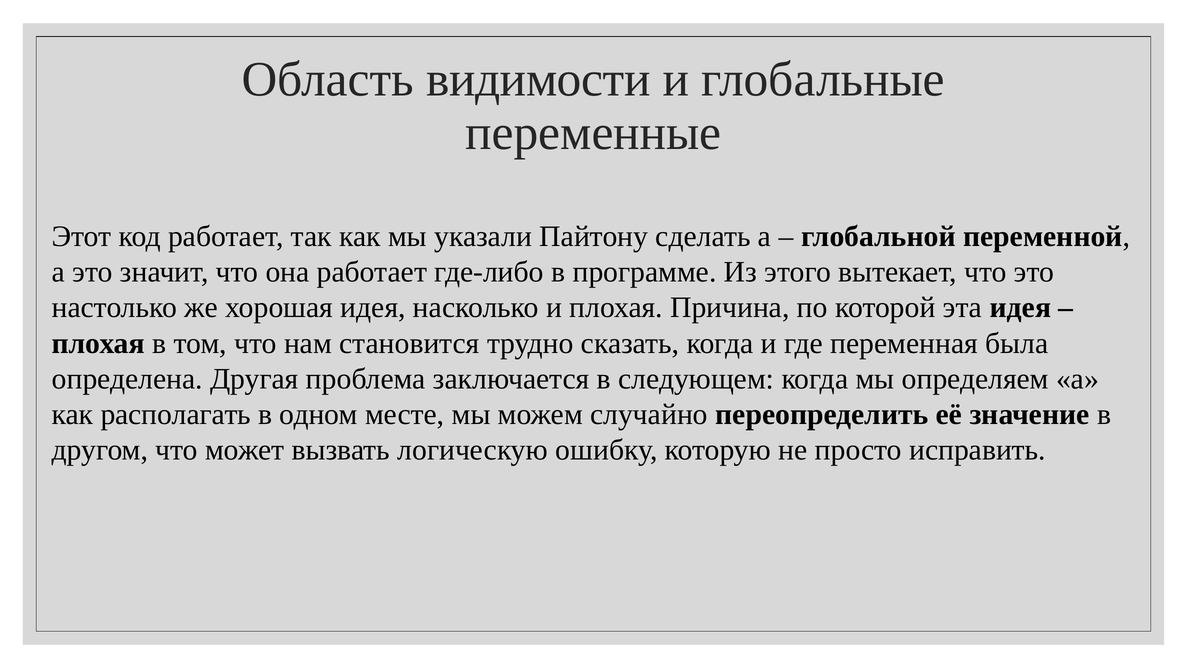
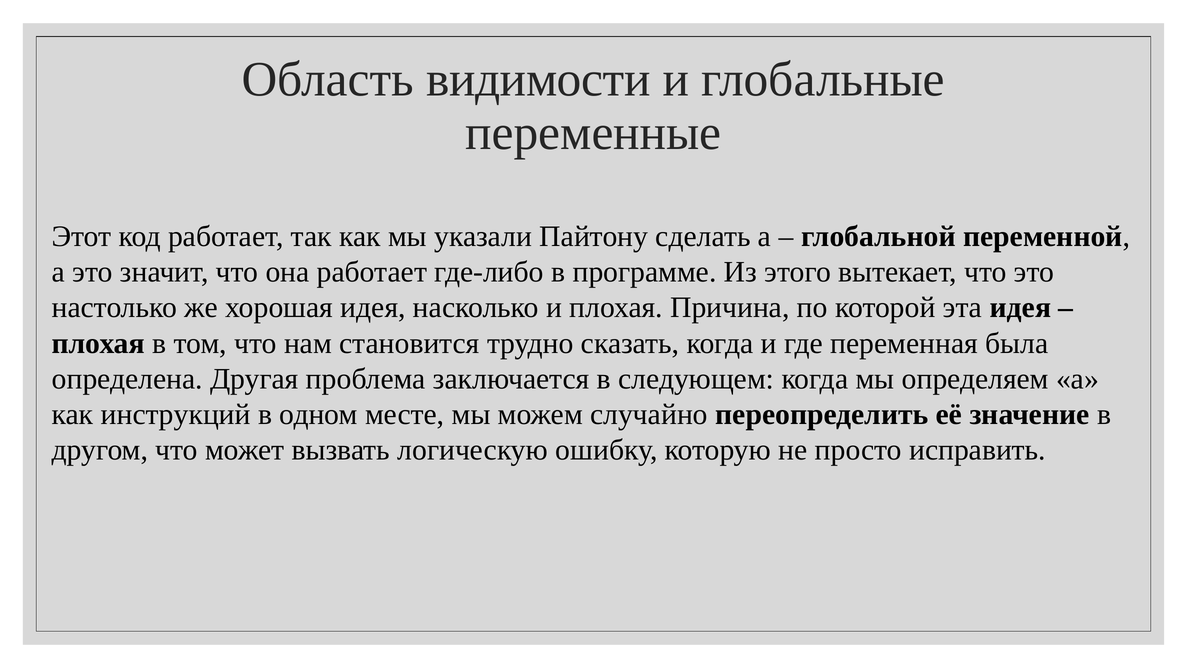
располагать: располагать -> инструкций
